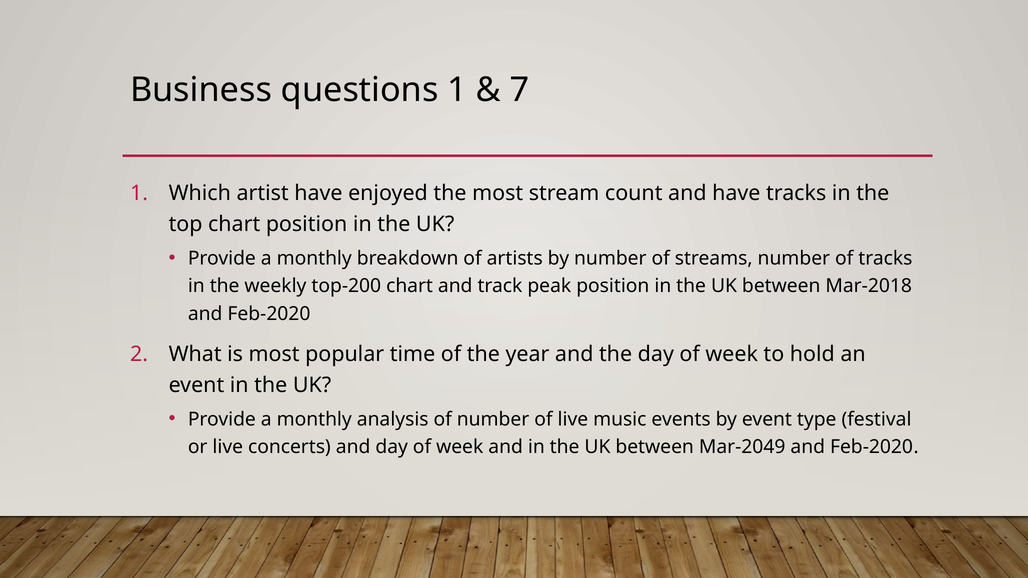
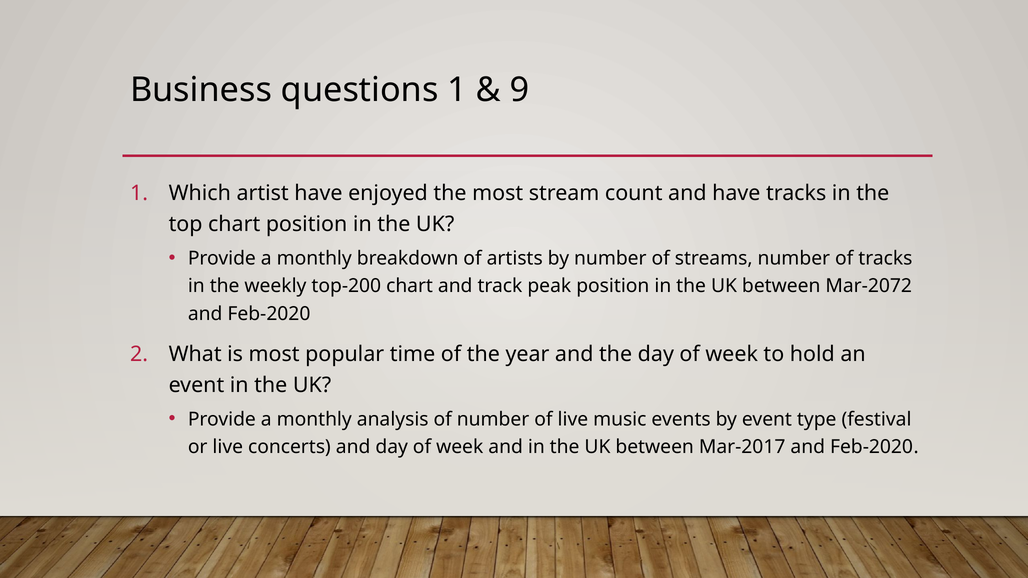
7: 7 -> 9
Mar-2018: Mar-2018 -> Mar-2072
Mar-2049: Mar-2049 -> Mar-2017
